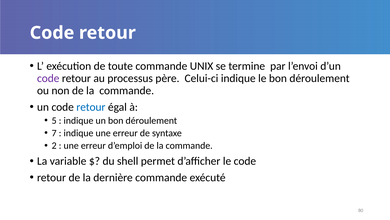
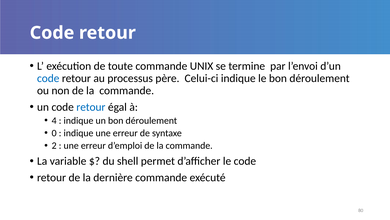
code at (48, 78) colour: purple -> blue
5: 5 -> 4
7: 7 -> 0
